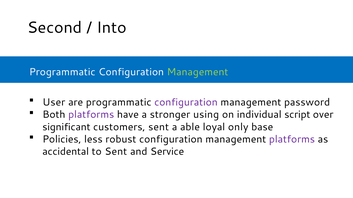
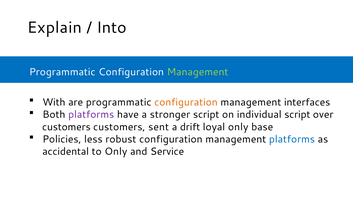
Second: Second -> Explain
User: User -> With
configuration at (186, 103) colour: purple -> orange
password: password -> interfaces
stronger using: using -> script
significant at (66, 127): significant -> customers
able: able -> drift
platforms at (292, 140) colour: purple -> blue
to Sent: Sent -> Only
